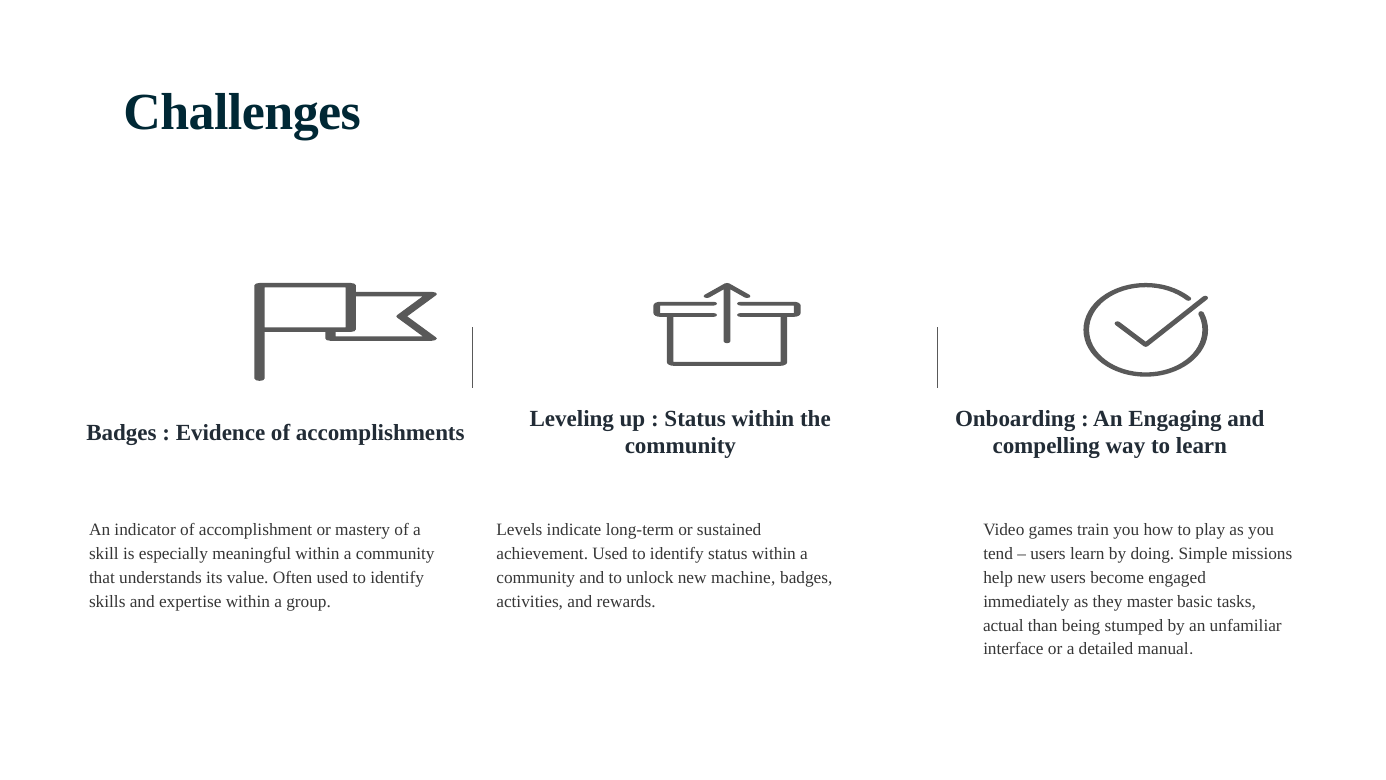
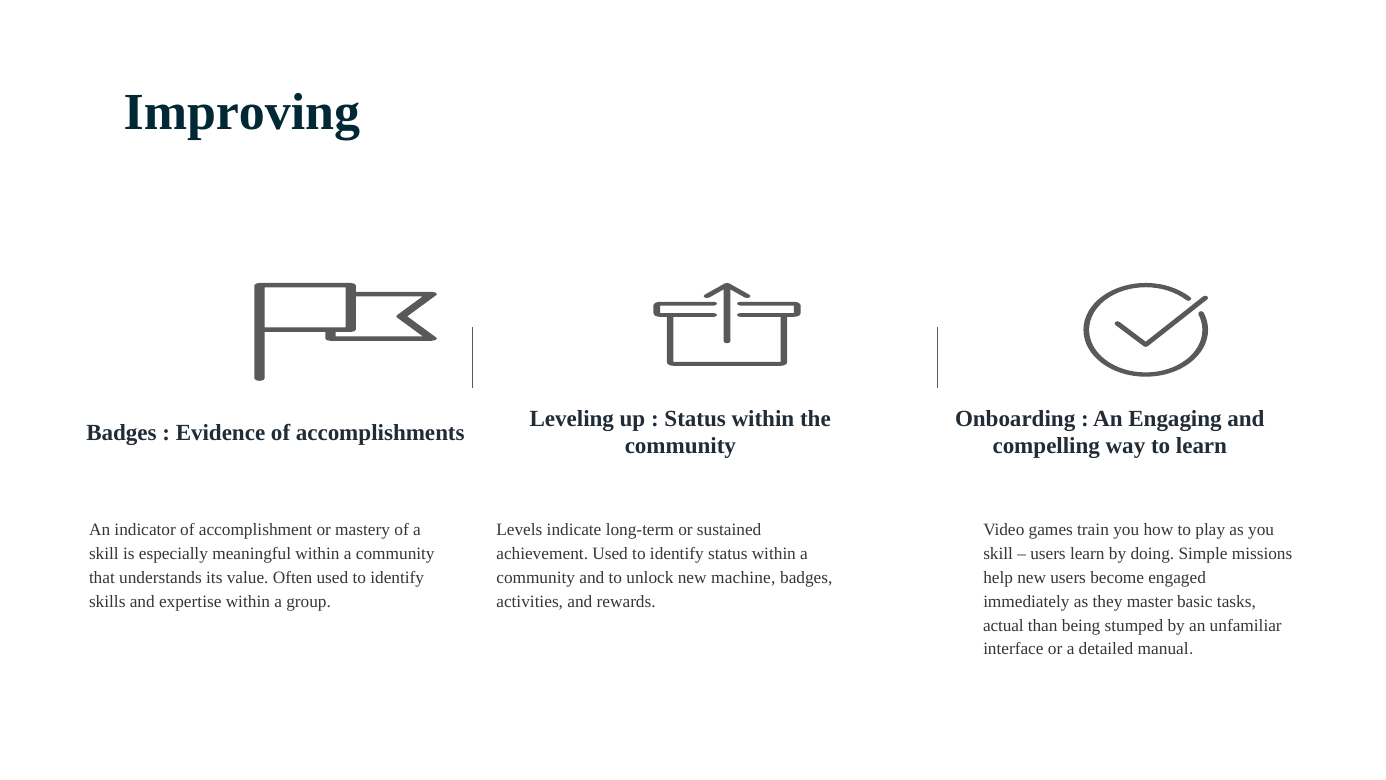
Challenges: Challenges -> Improving
tend at (998, 553): tend -> skill
